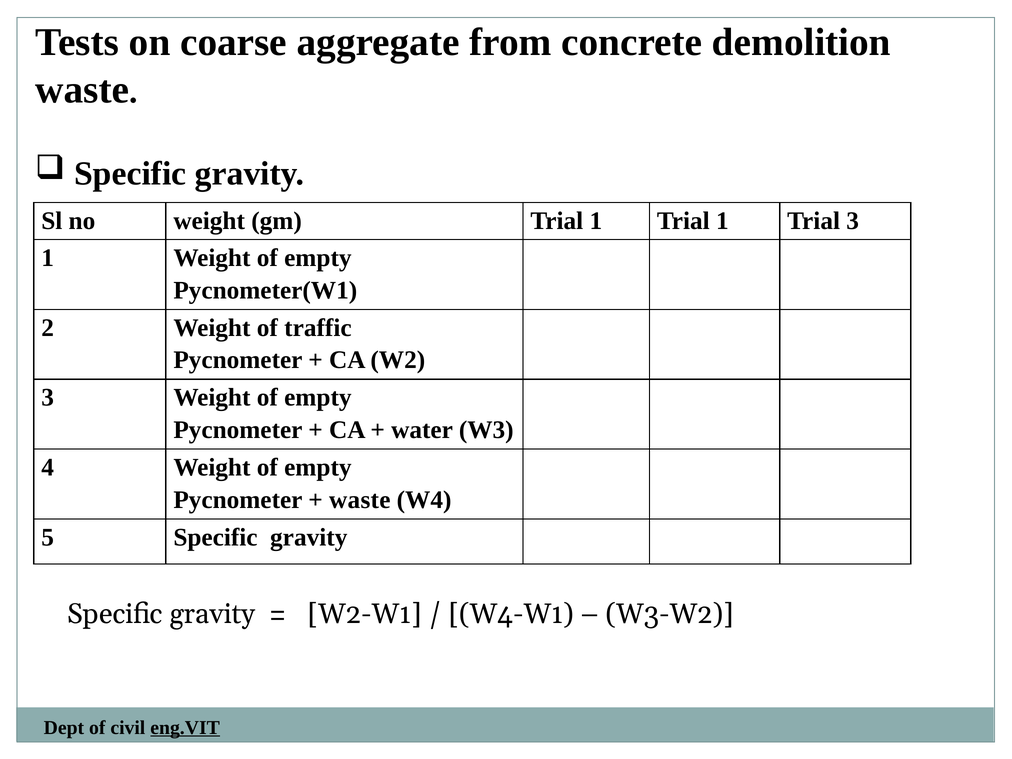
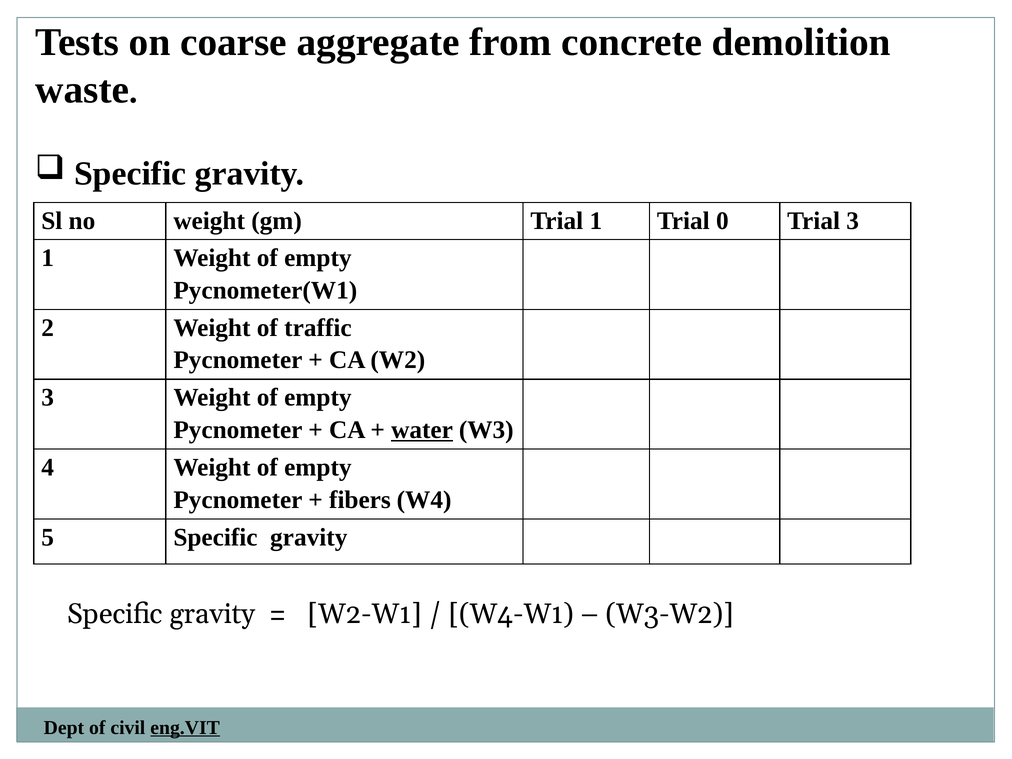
1 Trial 1: 1 -> 0
water underline: none -> present
waste at (360, 500): waste -> fibers
